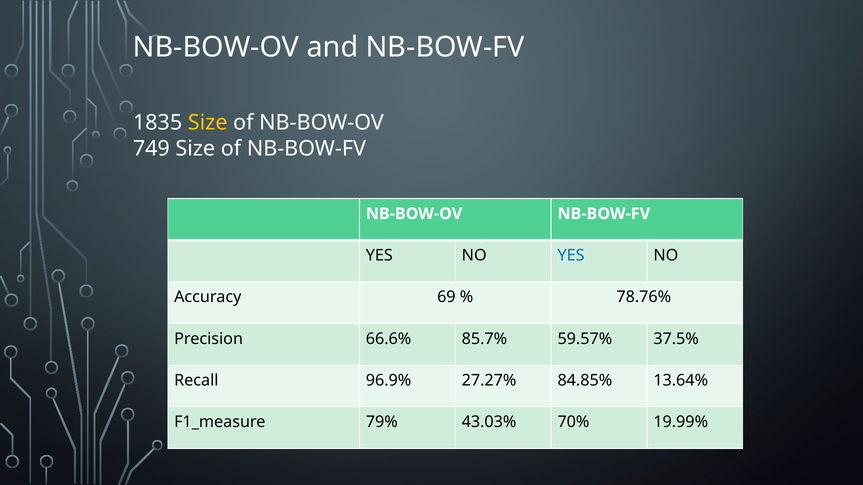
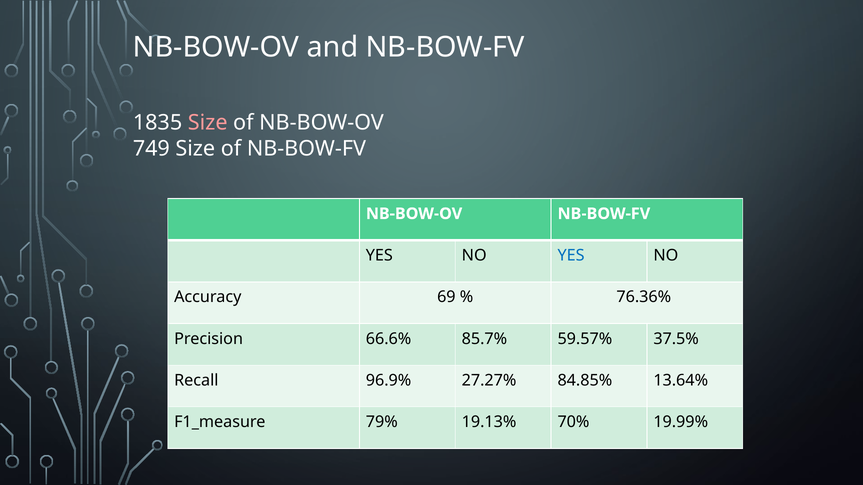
Size at (208, 123) colour: yellow -> pink
78.76%: 78.76% -> 76.36%
43.03%: 43.03% -> 19.13%
